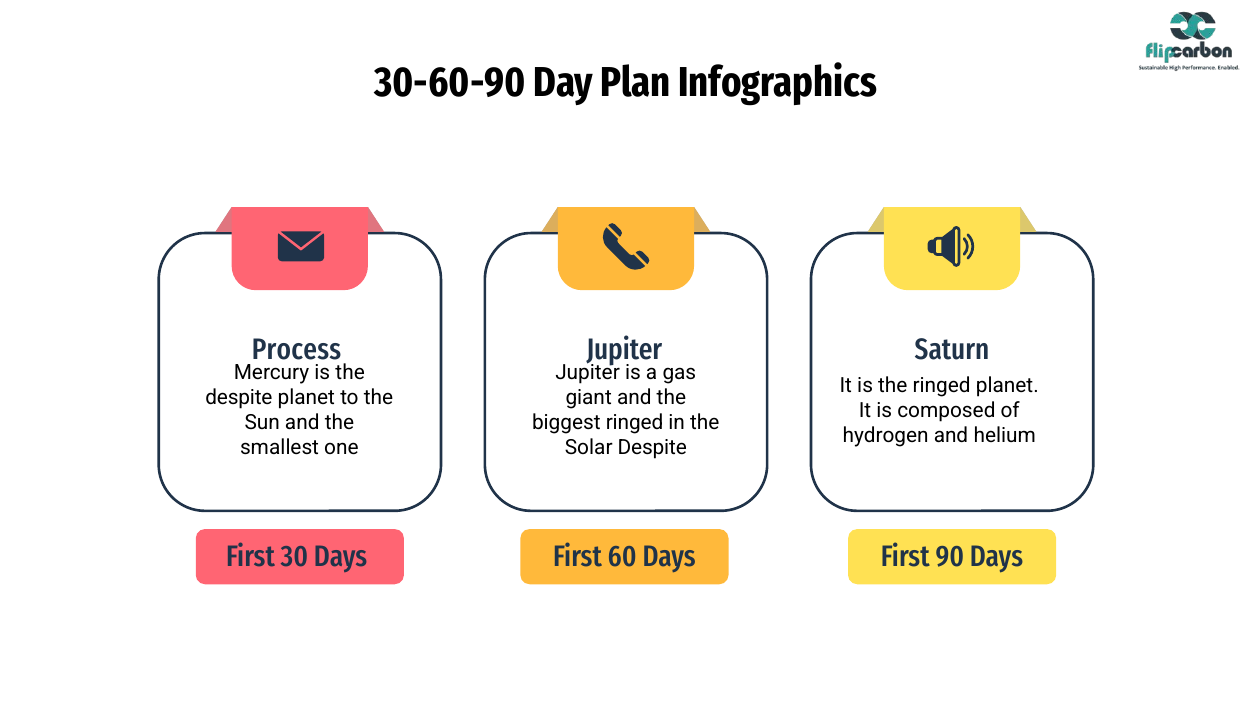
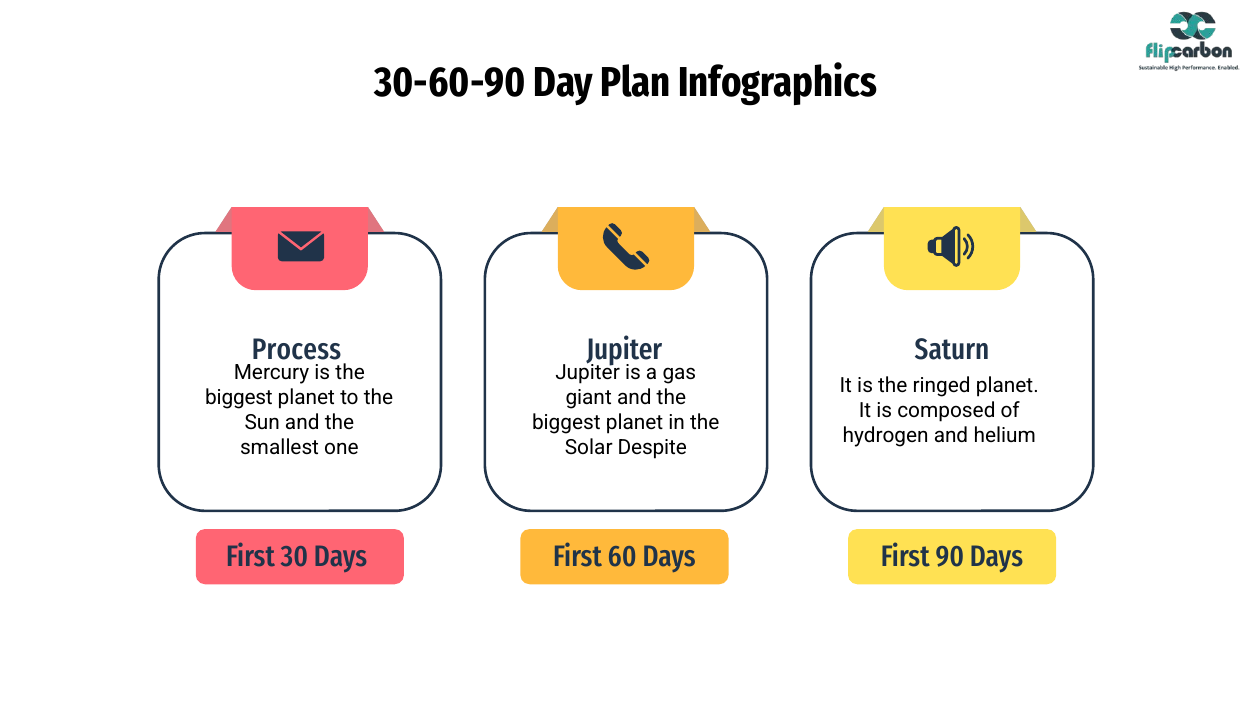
despite at (239, 397): despite -> biggest
ringed at (635, 422): ringed -> planet
